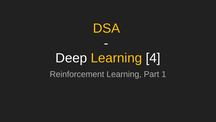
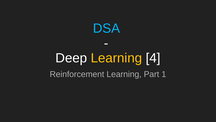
DSA colour: yellow -> light blue
